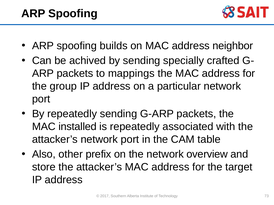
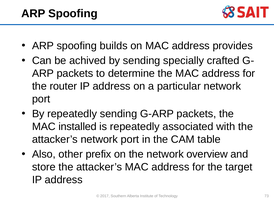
neighbor: neighbor -> provides
mappings: mappings -> determine
group: group -> router
